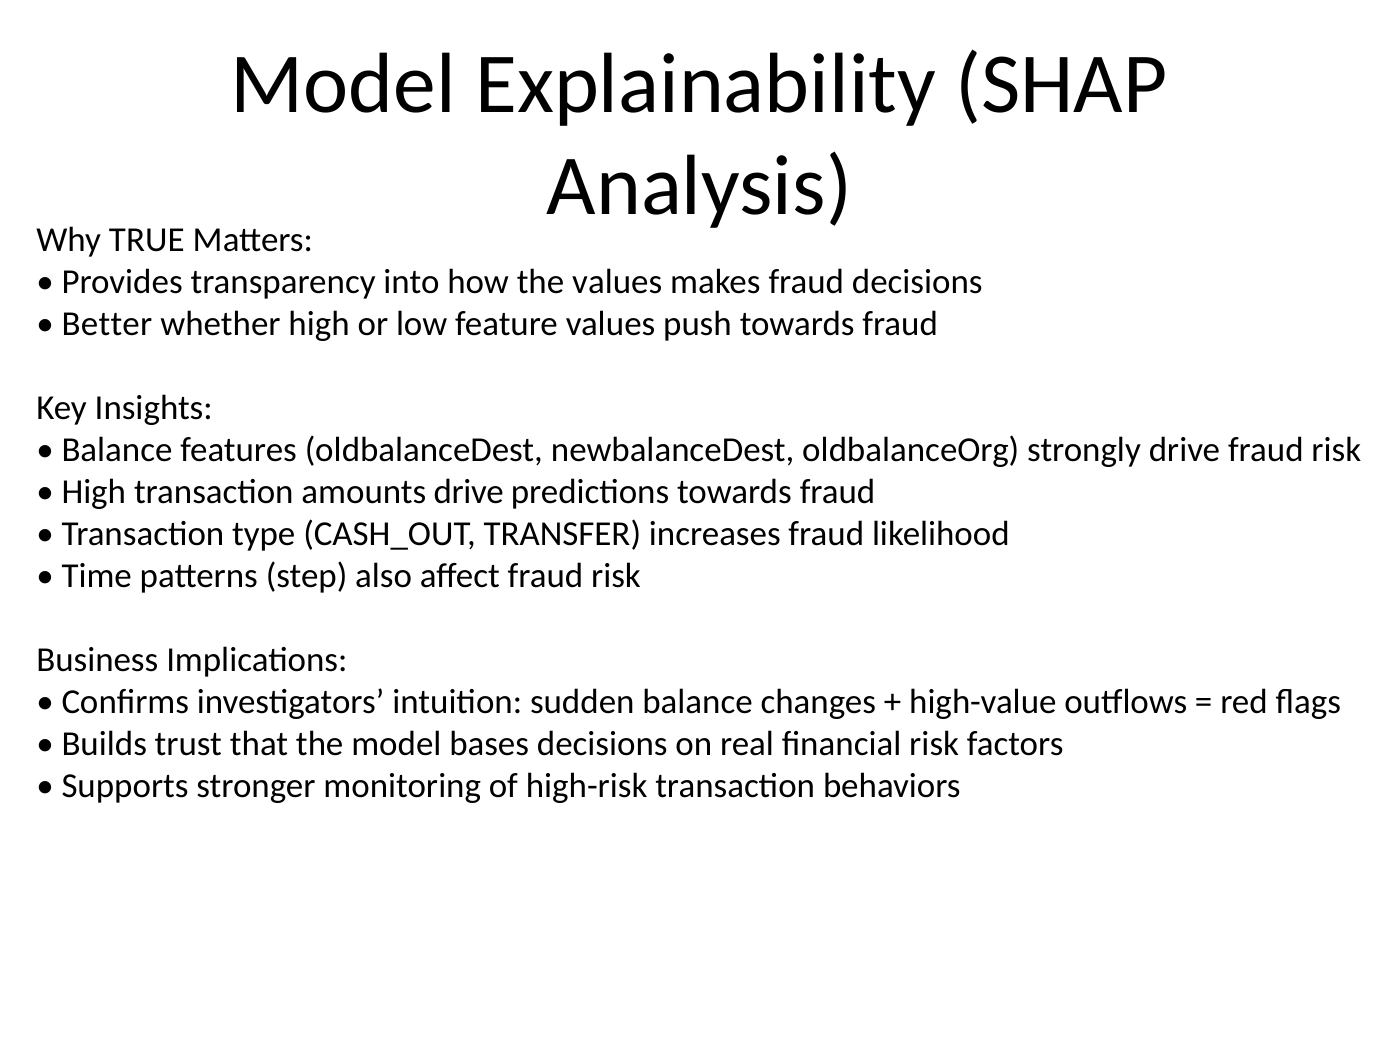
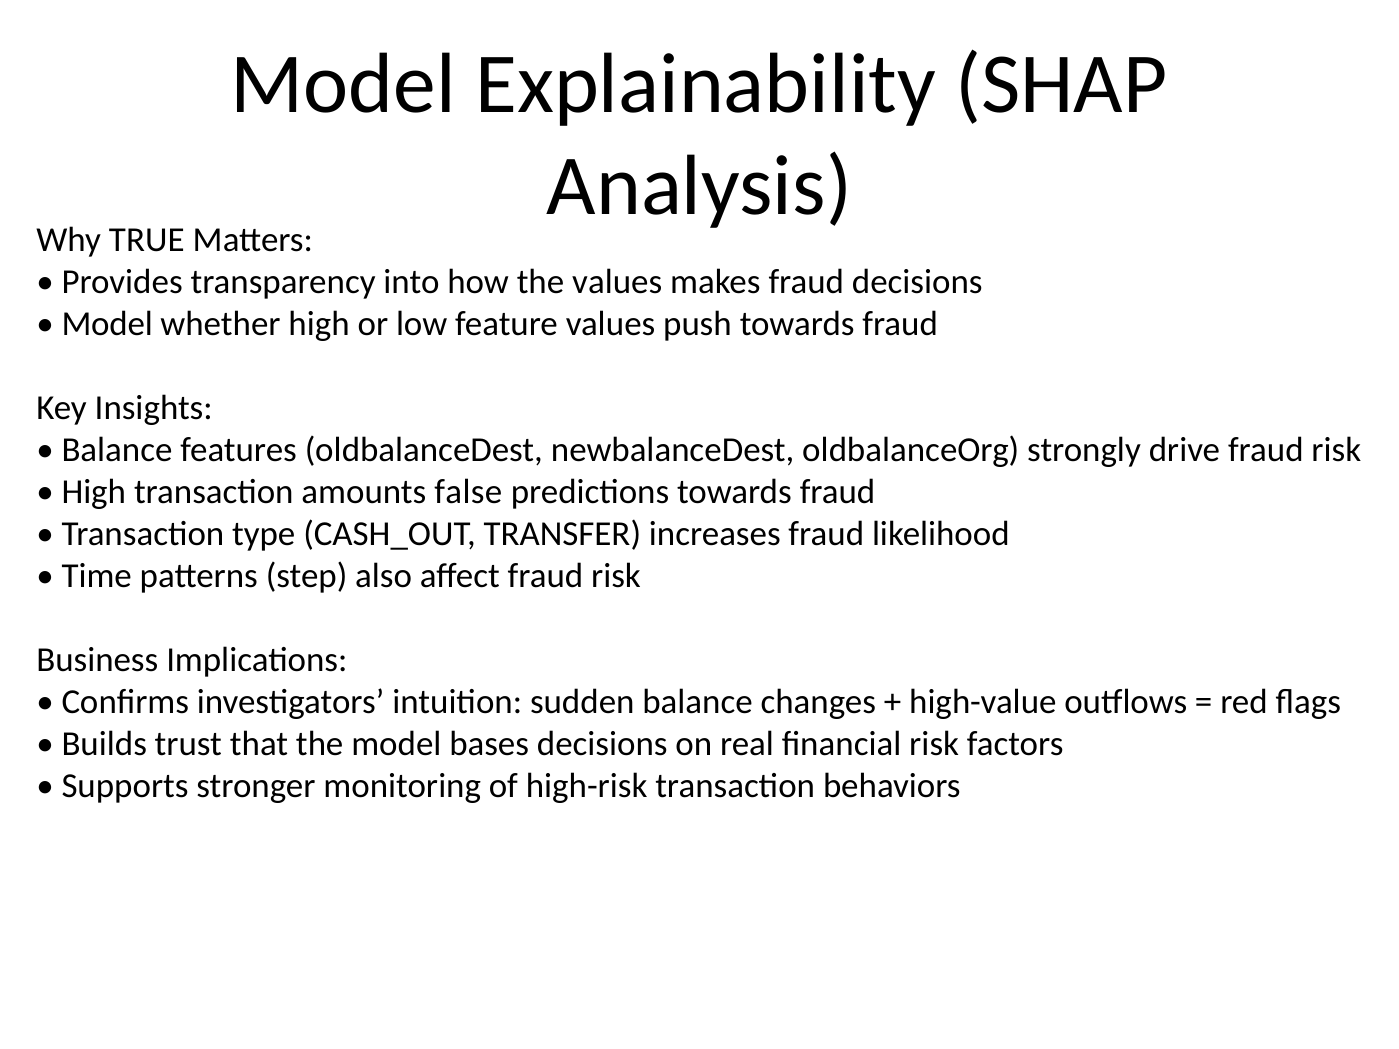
Better at (107, 324): Better -> Model
amounts drive: drive -> false
